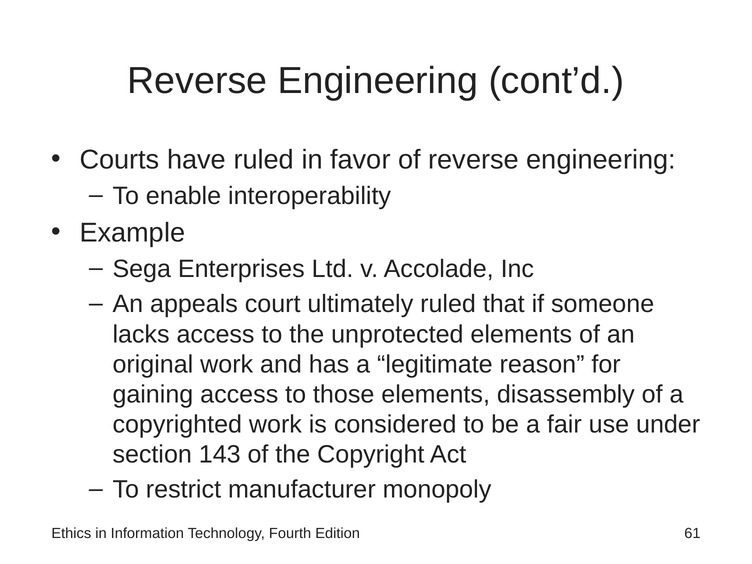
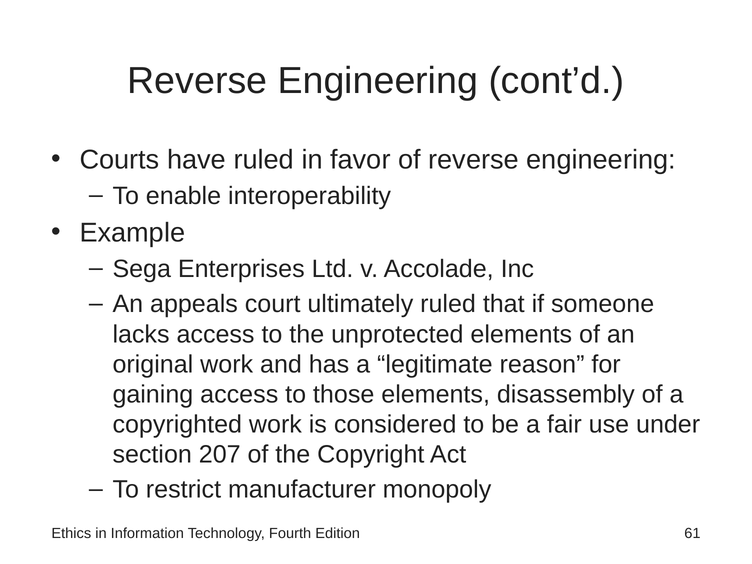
143: 143 -> 207
